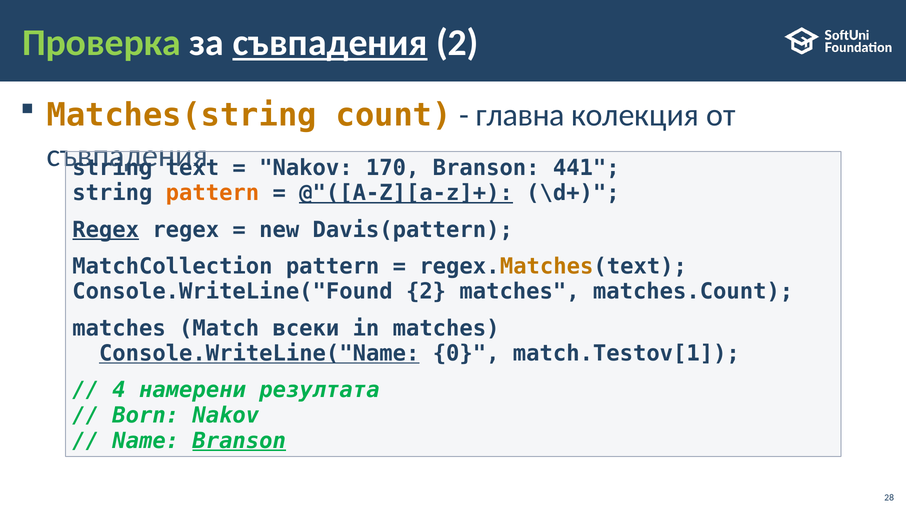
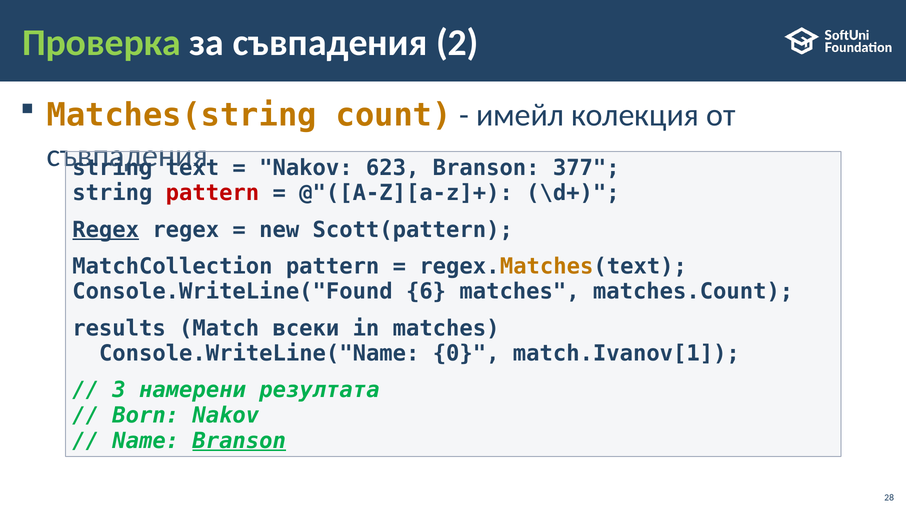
съвпадения at (330, 43) underline: present -> none
главна: главна -> имейл
170: 170 -> 623
441: 441 -> 377
pattern at (212, 193) colour: orange -> red
@"([A-Z][a-z]+ underline: present -> none
Davis(pattern: Davis(pattern -> Scott(pattern
Console.WriteLine("Found 2: 2 -> 6
matches at (119, 328): matches -> results
Console.WriteLine("Name underline: present -> none
match.Testov[1: match.Testov[1 -> match.Ivanov[1
4: 4 -> 3
